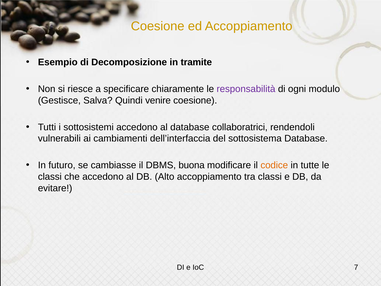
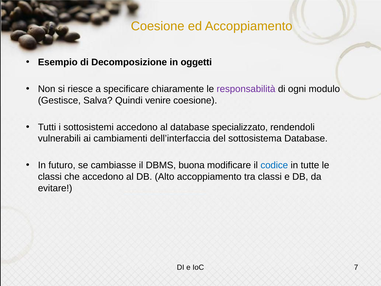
tramite: tramite -> oggetti
collaboratrici: collaboratrici -> specializzato
codice colour: orange -> blue
